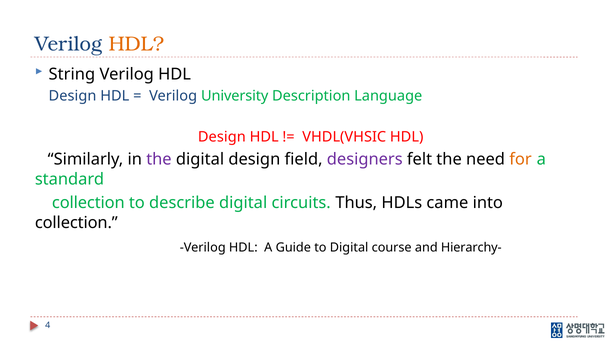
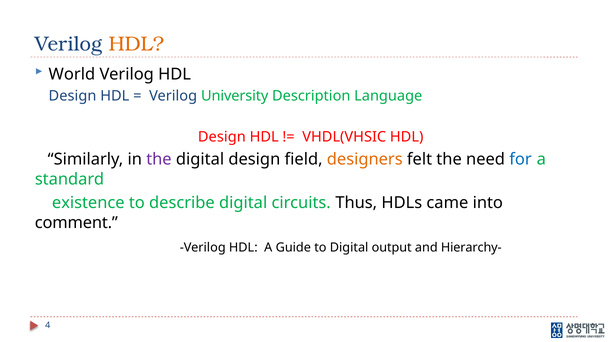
String: String -> World
designers colour: purple -> orange
for colour: orange -> blue
collection at (88, 203): collection -> existence
collection at (76, 223): collection -> comment
course: course -> output
